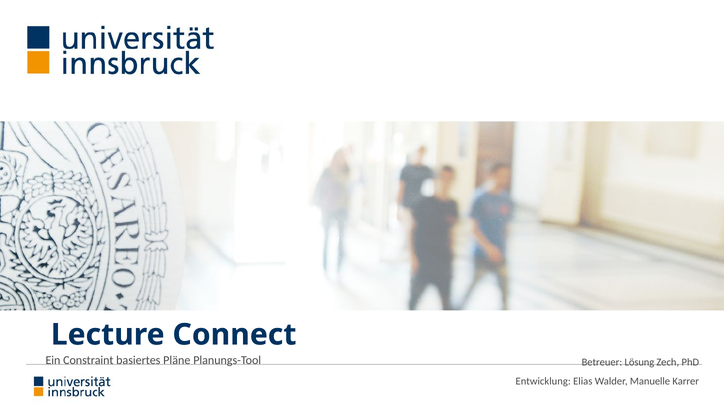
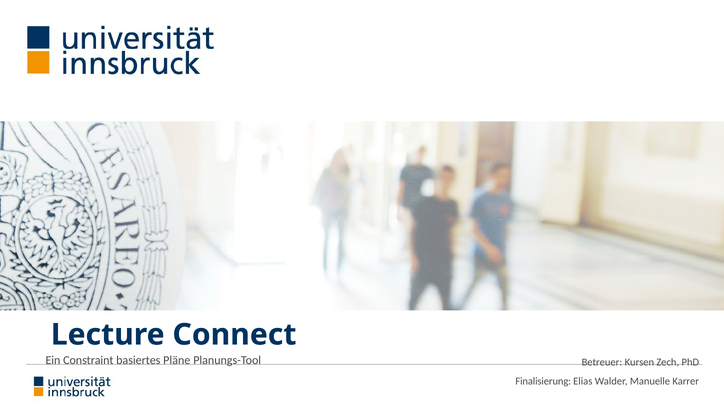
Lösung: Lösung -> Kursen
Entwicklung: Entwicklung -> Finalisierung
